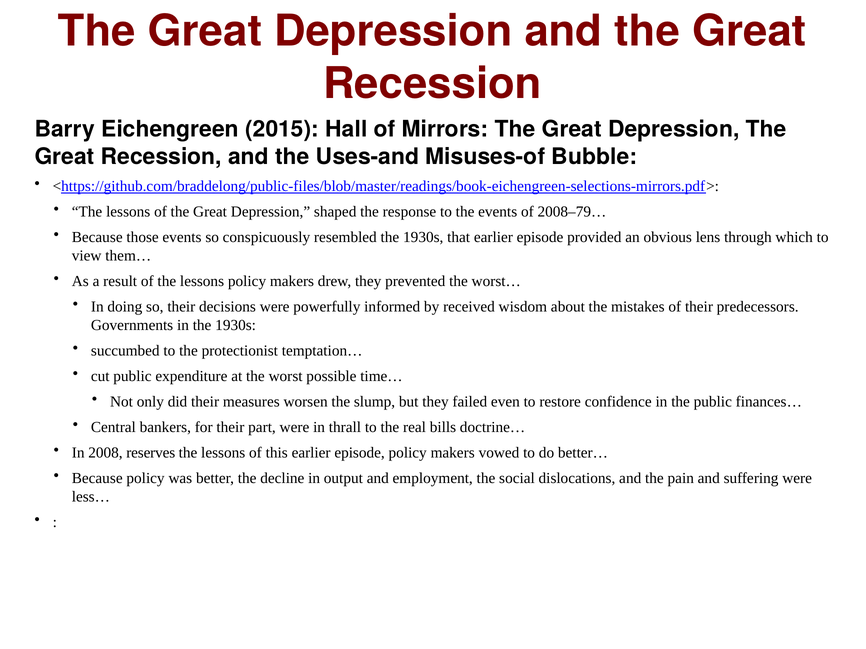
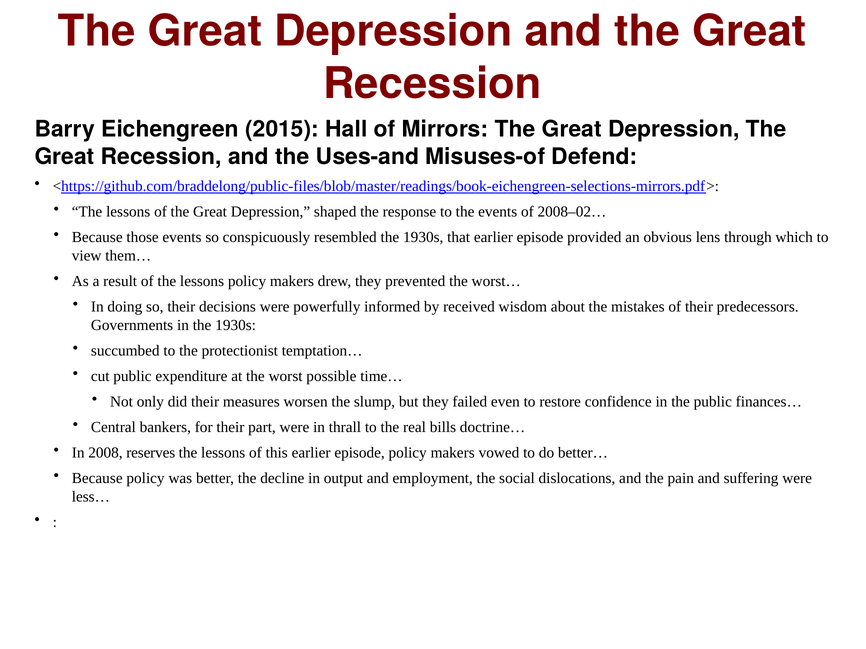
Bubble: Bubble -> Defend
2008–79…: 2008–79… -> 2008–02…
